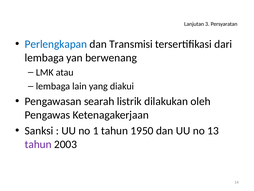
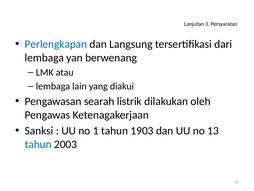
Transmisi: Transmisi -> Langsung
1950: 1950 -> 1903
tahun at (38, 144) colour: purple -> blue
